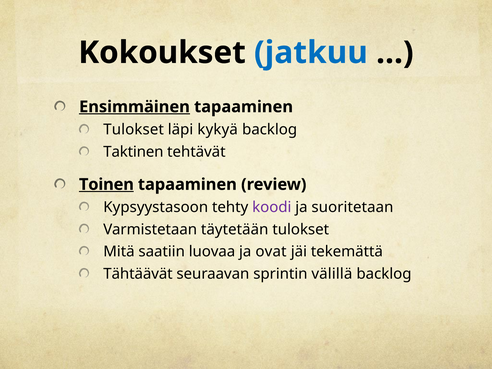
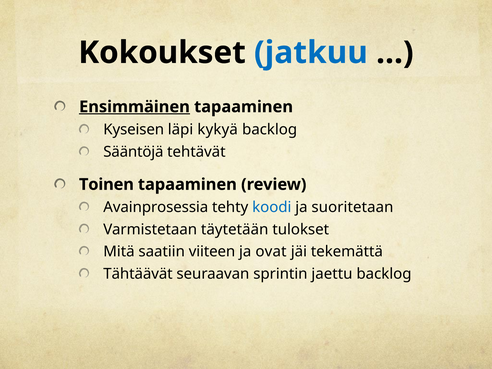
Tulokset at (134, 130): Tulokset -> Kyseisen
Taktinen: Taktinen -> Sääntöjä
Toinen underline: present -> none
Kypsyystasoon: Kypsyystasoon -> Avainprosessia
koodi colour: purple -> blue
luovaa: luovaa -> viiteen
välillä: välillä -> jaettu
